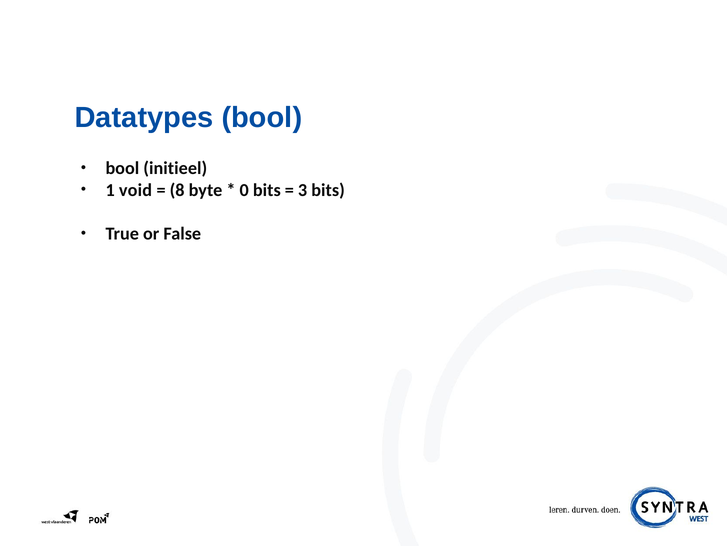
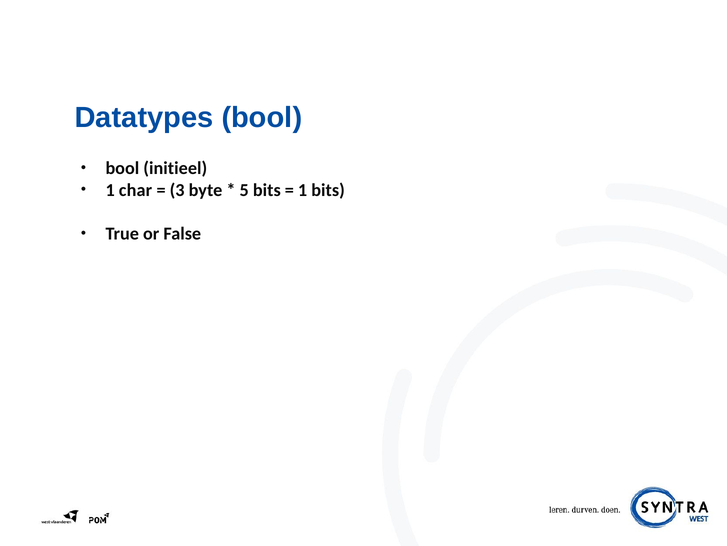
void: void -> char
8: 8 -> 3
0: 0 -> 5
3 at (303, 190): 3 -> 1
